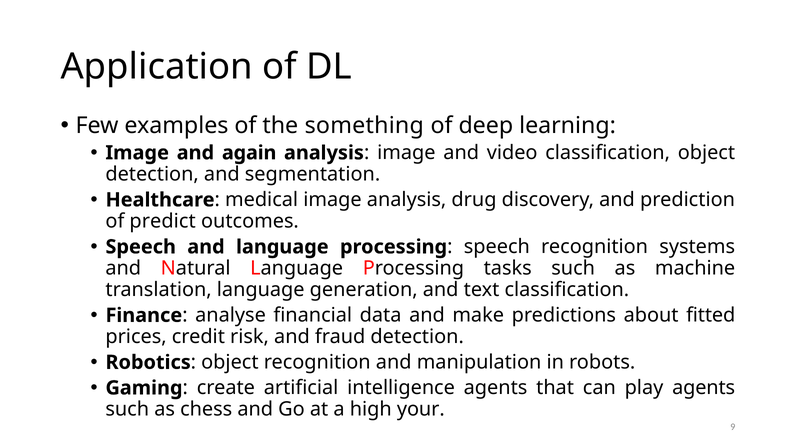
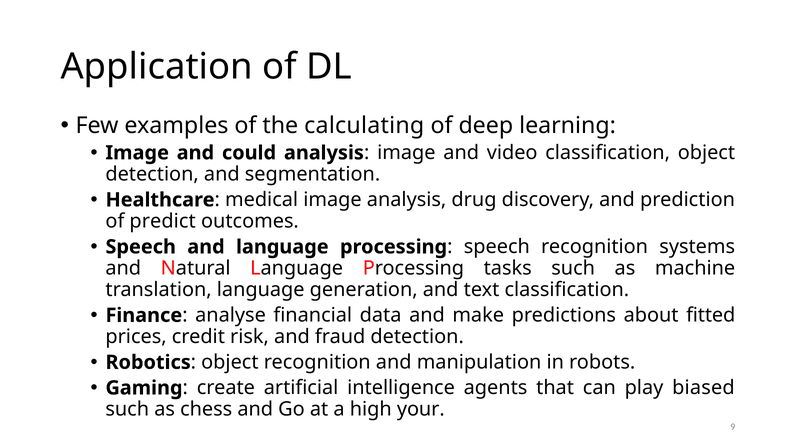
something: something -> calculating
again: again -> could
play agents: agents -> biased
